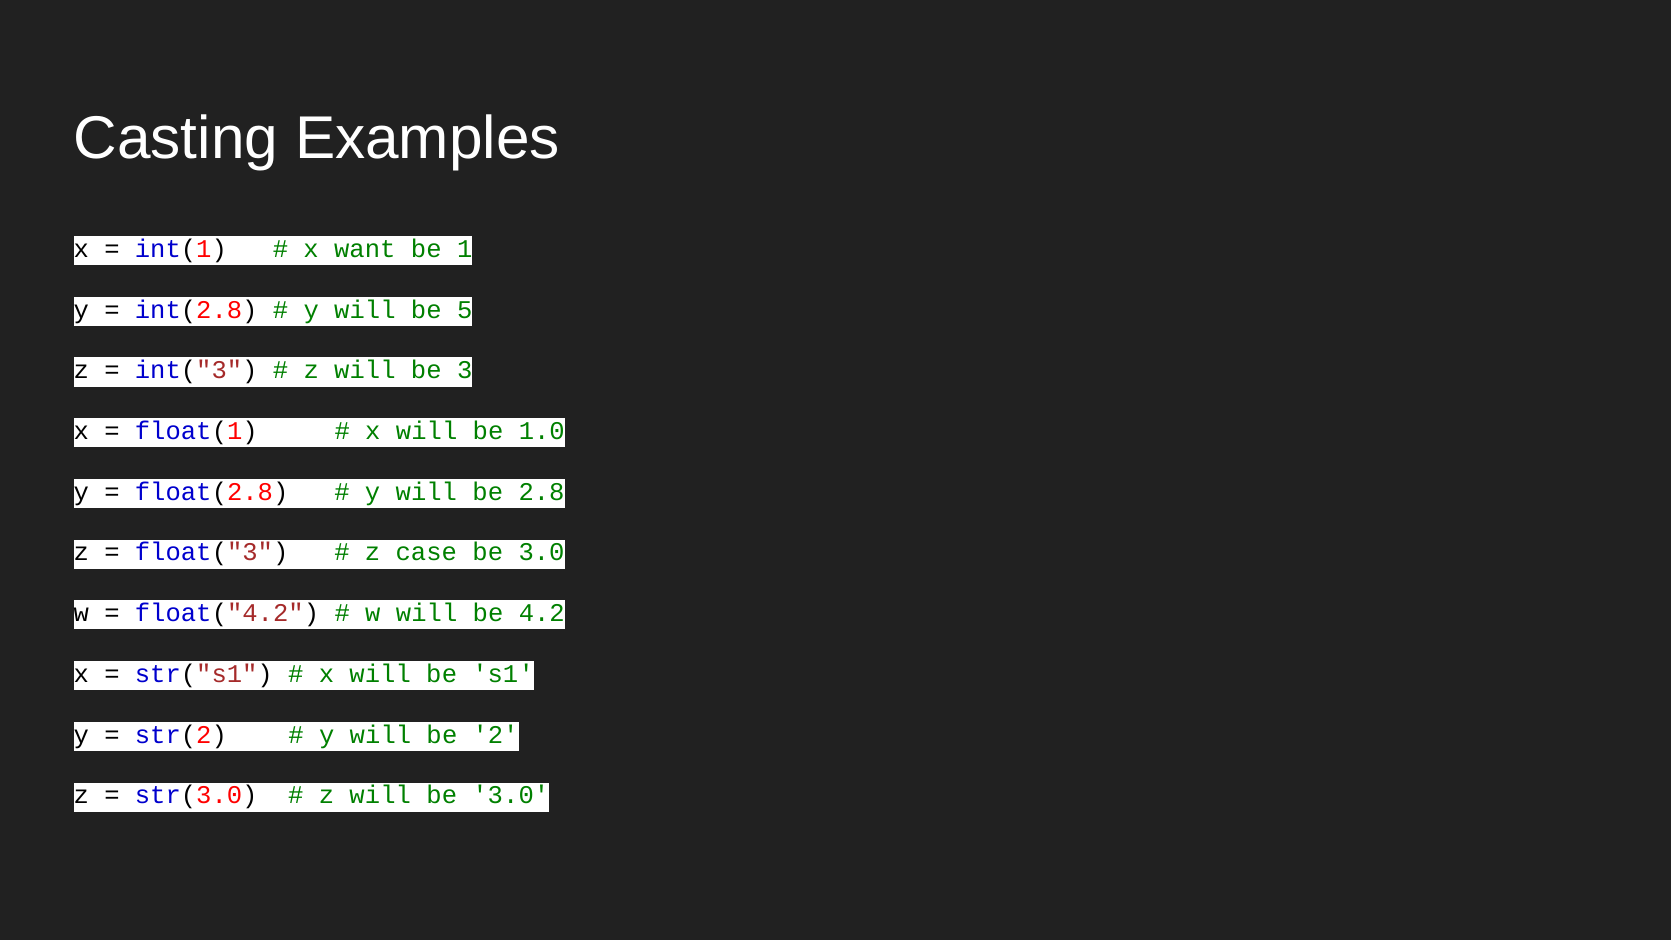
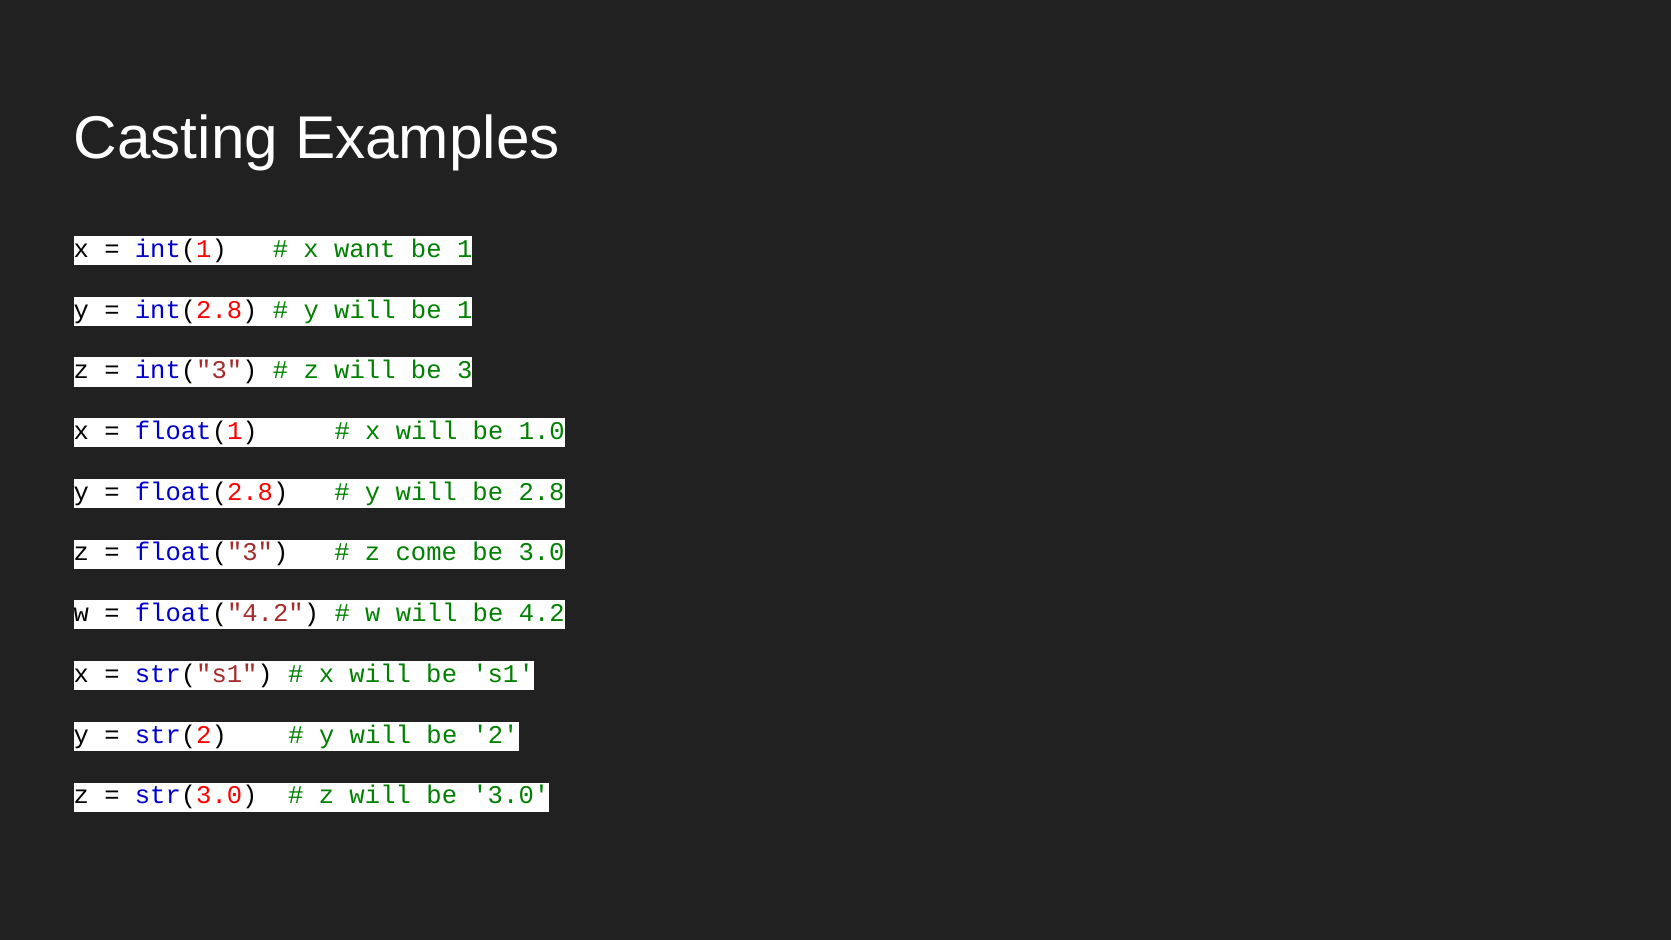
will be 5: 5 -> 1
case: case -> come
